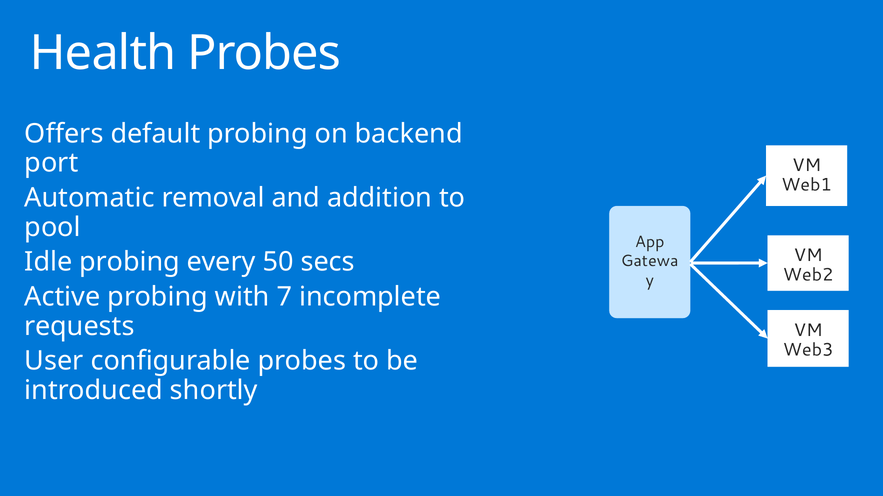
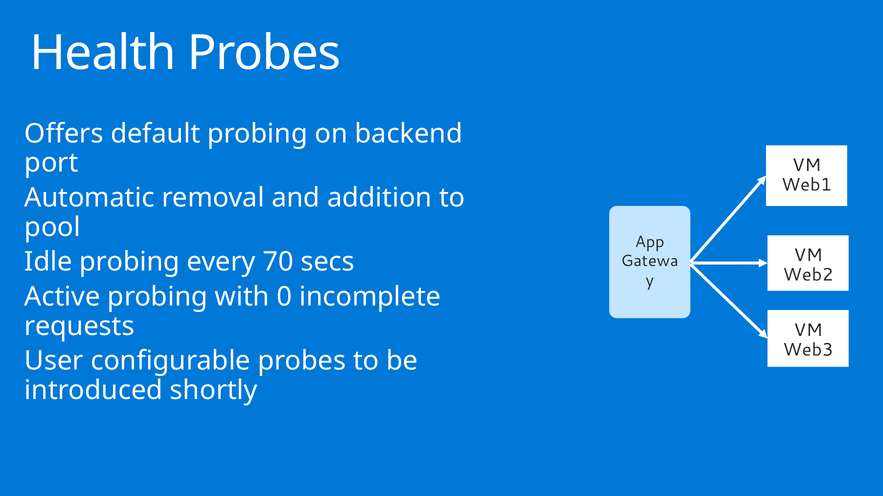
50: 50 -> 70
7: 7 -> 0
